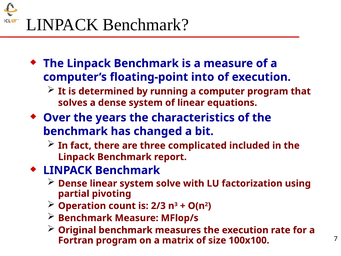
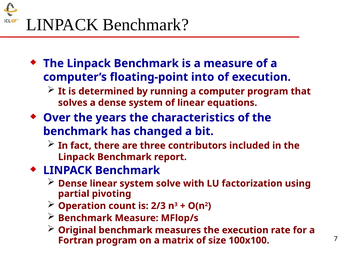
complicated: complicated -> contributors
